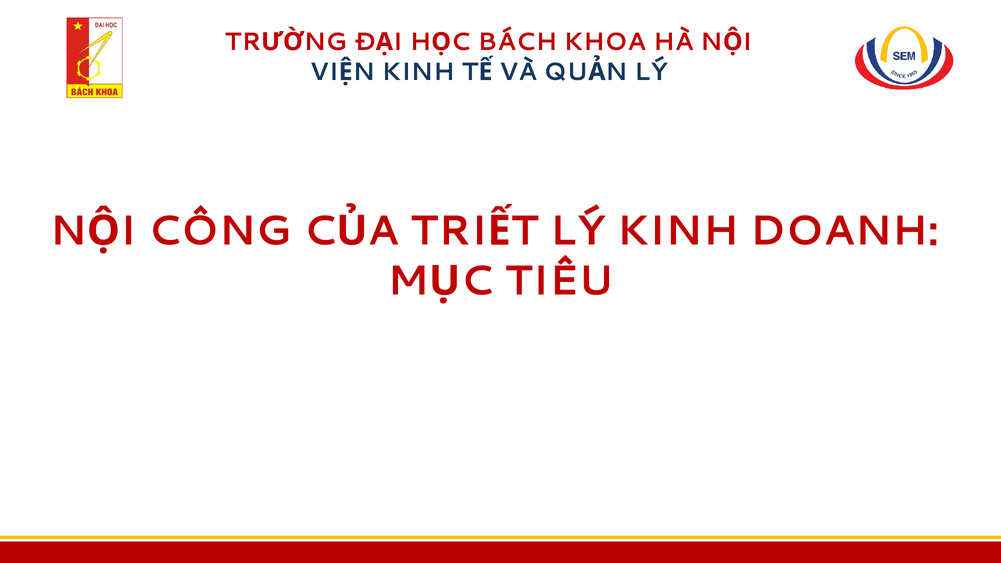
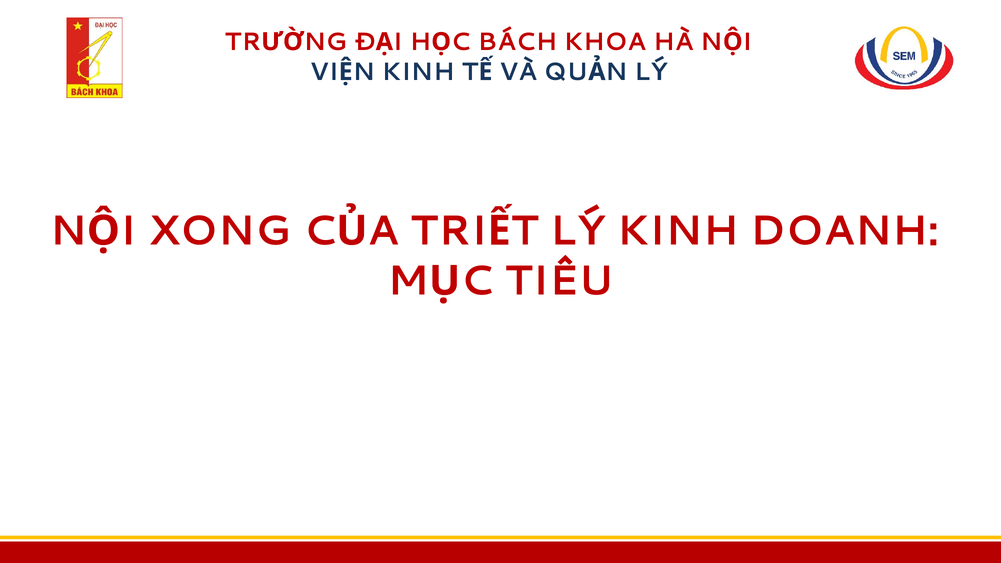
CÔNG: CÔNG -> XONG
